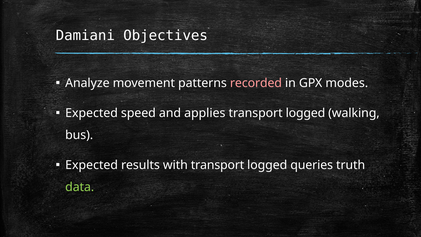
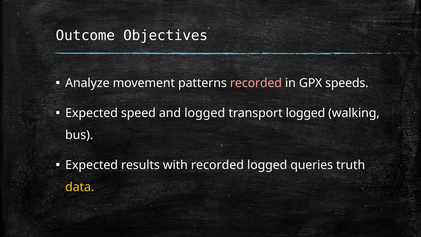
Damiani: Damiani -> Outcome
modes: modes -> speeds
and applies: applies -> logged
with transport: transport -> recorded
data colour: light green -> yellow
